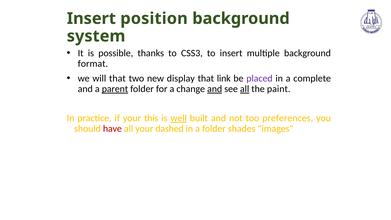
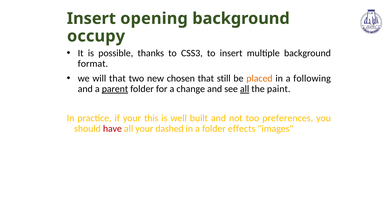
position: position -> opening
system: system -> occupy
display: display -> chosen
link: link -> still
placed colour: purple -> orange
complete: complete -> following
and at (215, 89) underline: present -> none
well underline: present -> none
shades: shades -> effects
